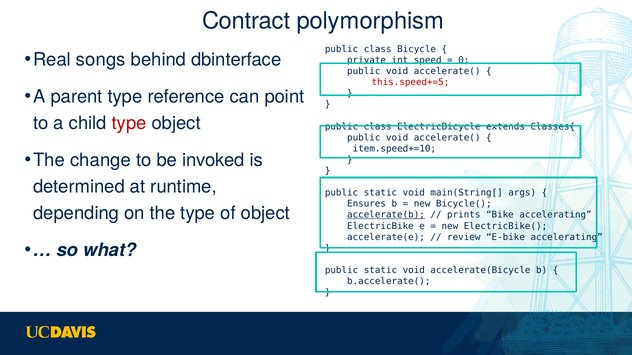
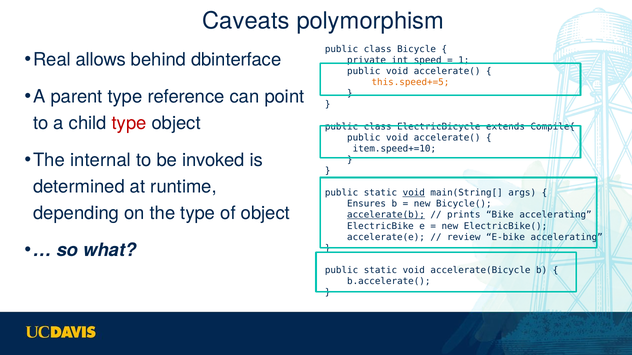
Contract: Contract -> Caveats
songs: songs -> allows
0: 0 -> 1
this.speed+=5 colour: red -> orange
Classes{: Classes{ -> Compile{
change: change -> internal
void at (414, 193) underline: none -> present
